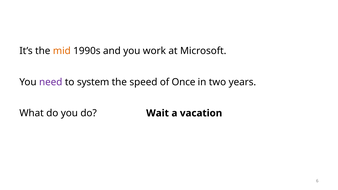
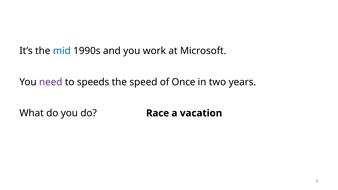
mid colour: orange -> blue
system: system -> speeds
Wait: Wait -> Race
